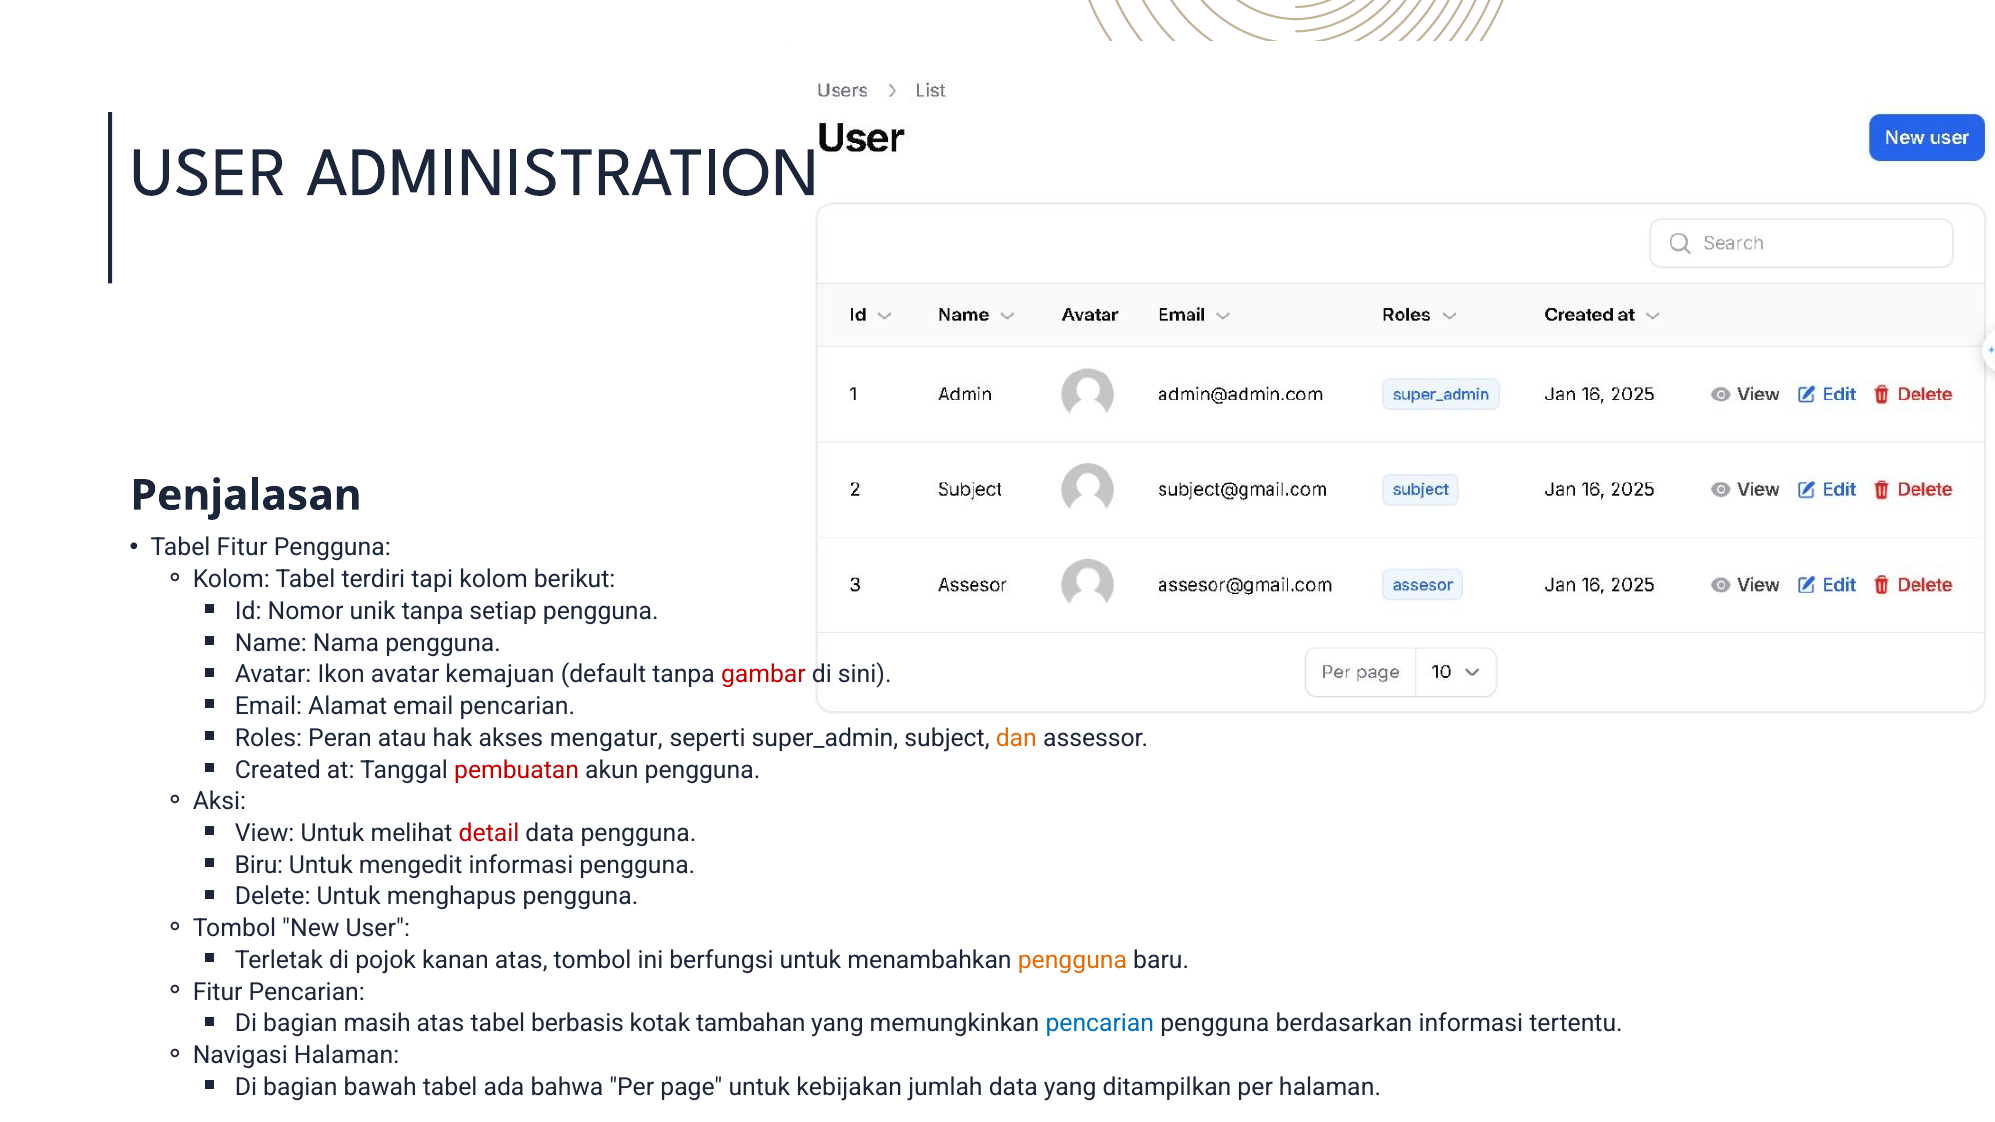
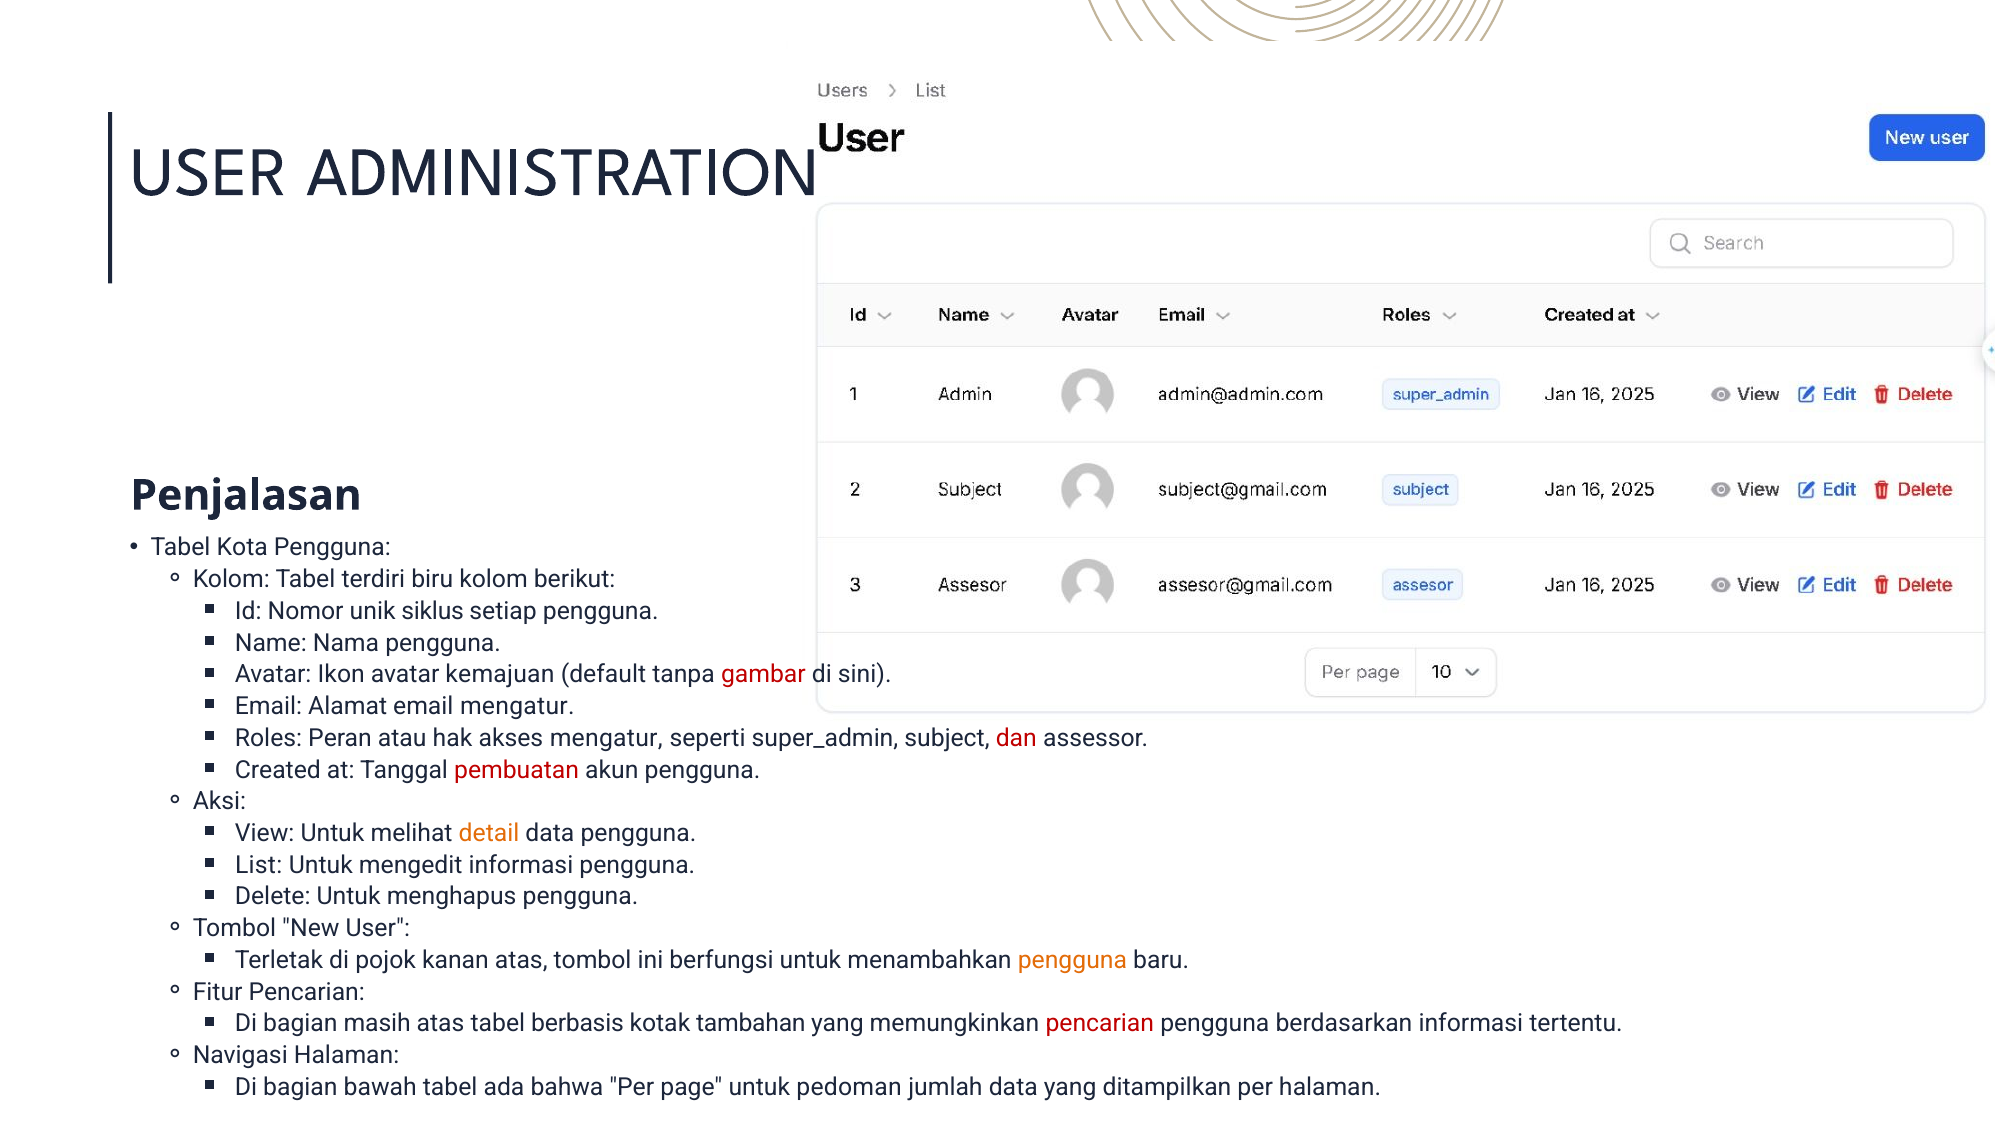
Tabel Fitur: Fitur -> Kota
tapi: tapi -> biru
unik tanpa: tanpa -> siklus
email pencarian: pencarian -> mengatur
dan colour: orange -> red
detail colour: red -> orange
Biru: Biru -> List
pencarian at (1100, 1024) colour: blue -> red
kebijakan: kebijakan -> pedoman
